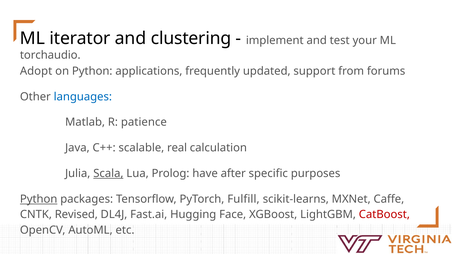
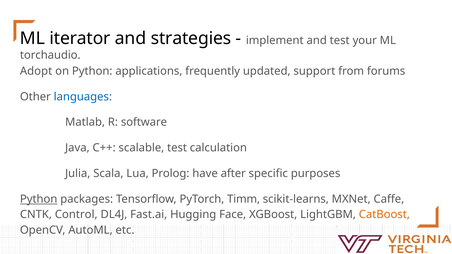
clustering: clustering -> strategies
patience: patience -> software
scalable real: real -> test
Scala underline: present -> none
Fulfill: Fulfill -> Timm
Revised: Revised -> Control
CatBoost colour: red -> orange
